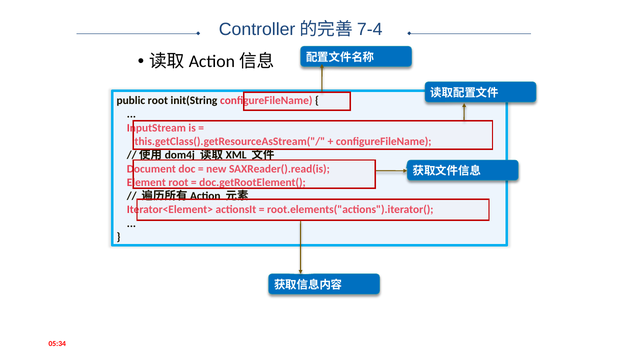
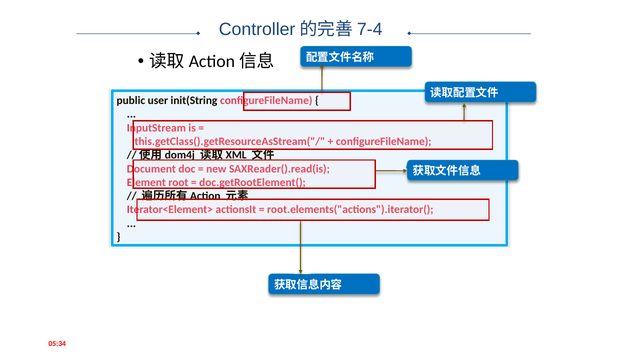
public root: root -> user
